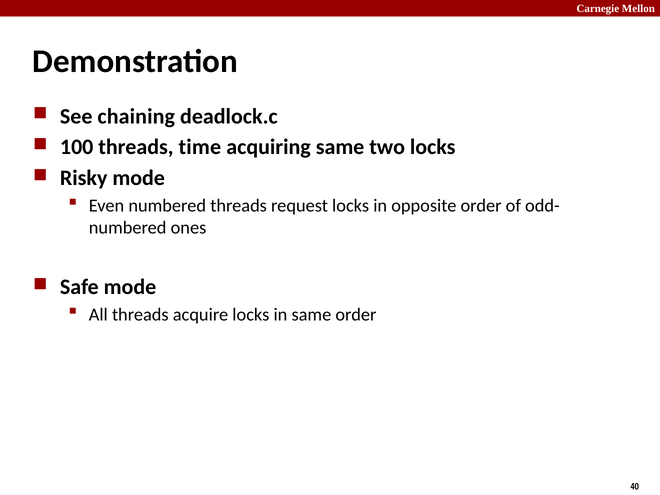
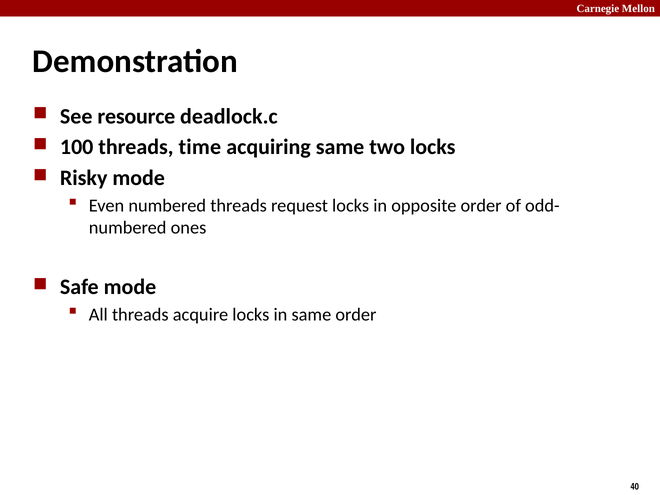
chaining: chaining -> resource
